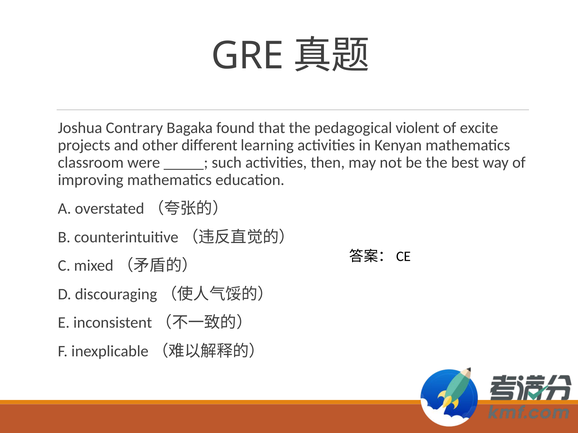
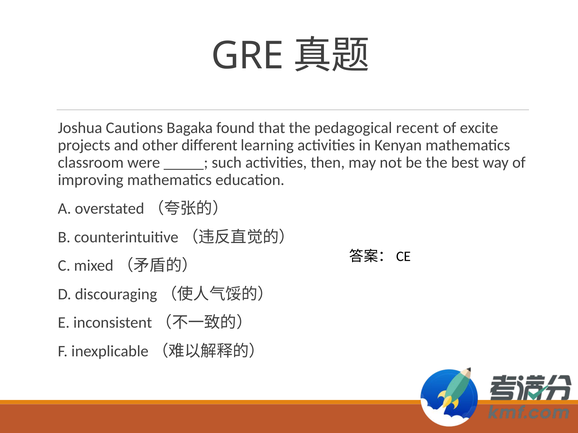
Contrary: Contrary -> Cautions
violent: violent -> recent
